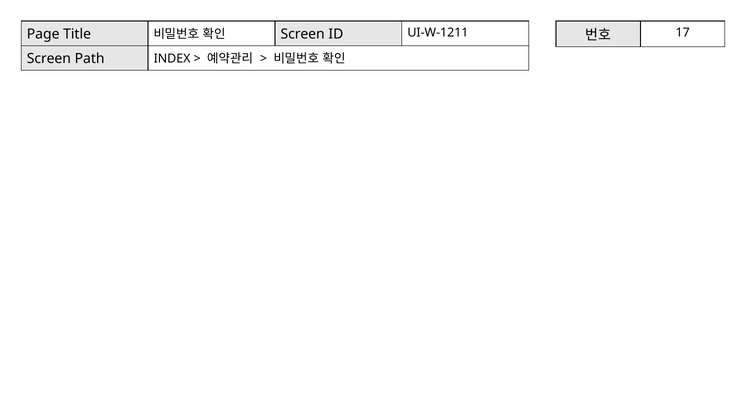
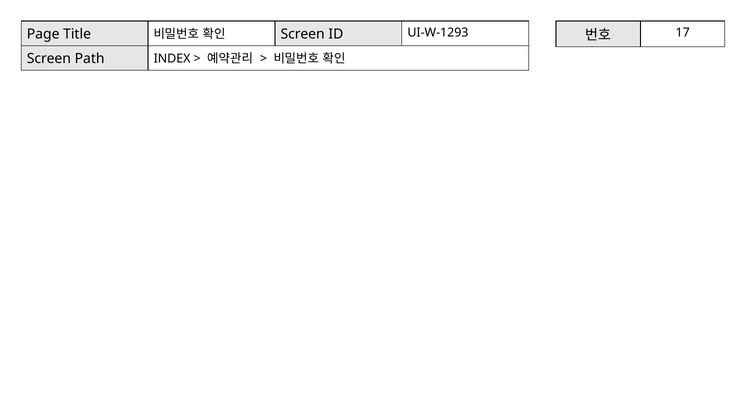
UI-W-1211: UI-W-1211 -> UI-W-1293
